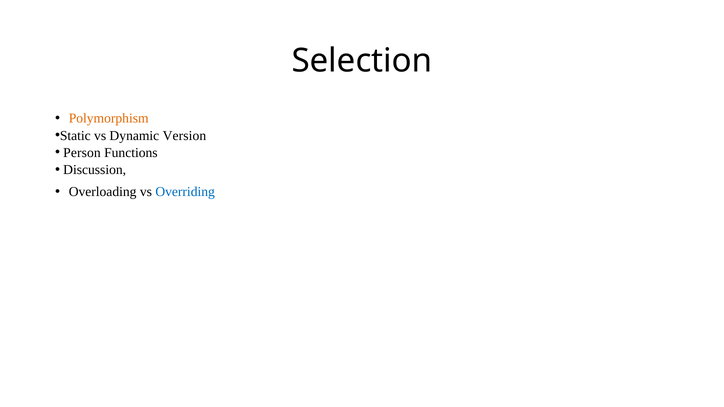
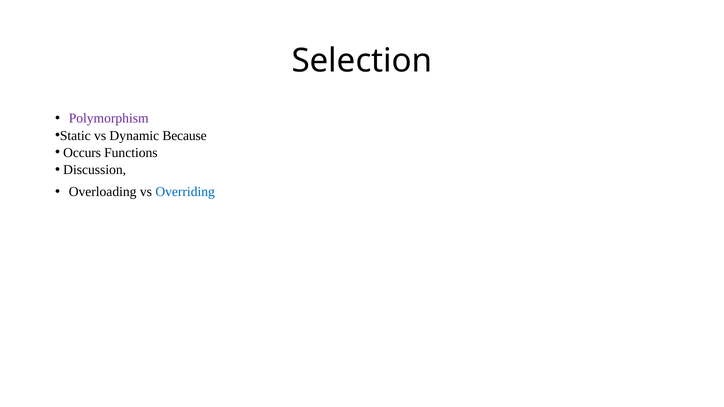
Polymorphism colour: orange -> purple
Version: Version -> Because
Person: Person -> Occurs
